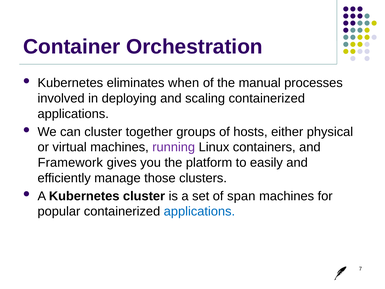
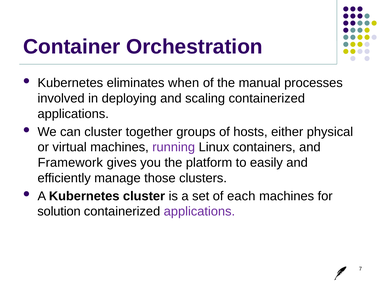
span: span -> each
popular: popular -> solution
applications at (199, 211) colour: blue -> purple
